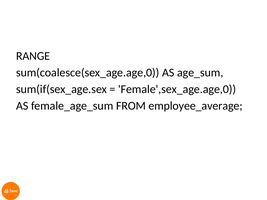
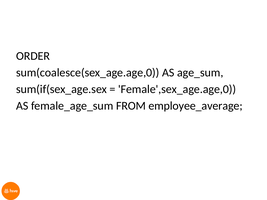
RANGE: RANGE -> ORDER
